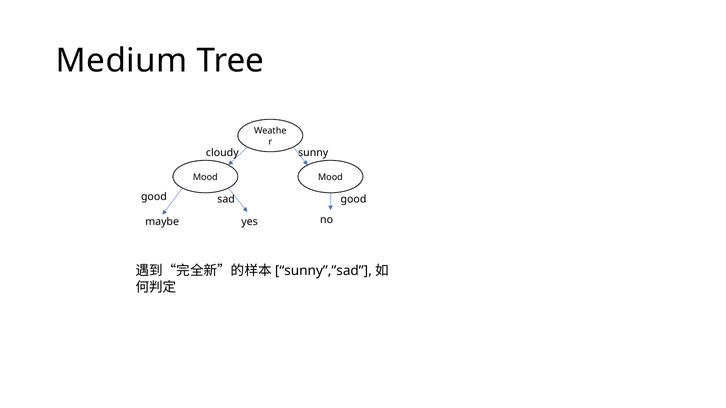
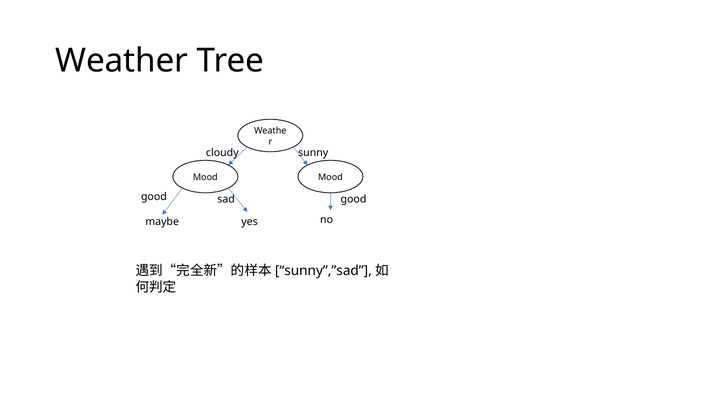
Medium: Medium -> Weather
